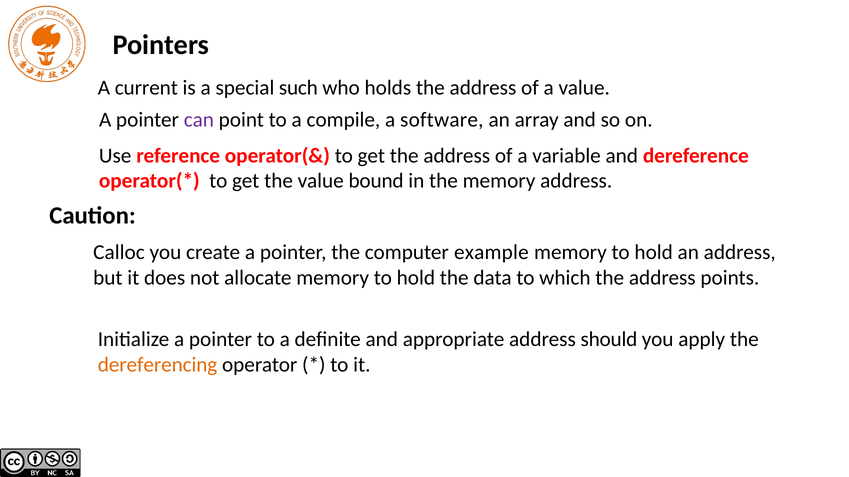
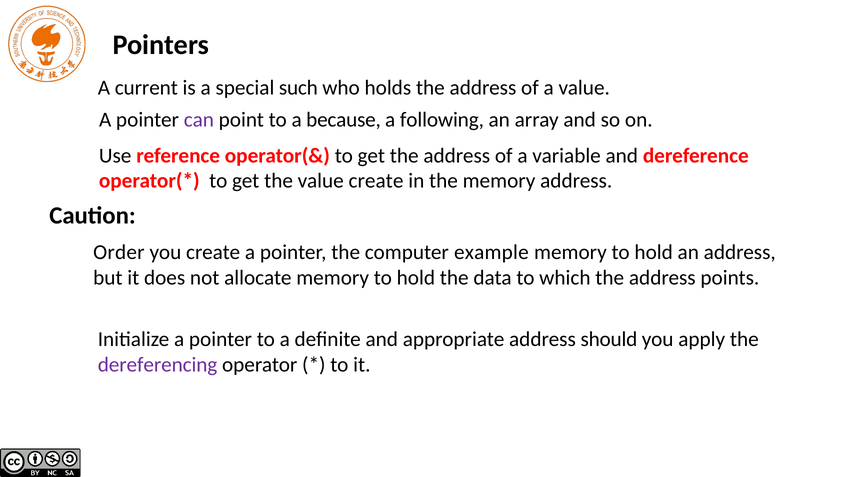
compile: compile -> because
software: software -> following
value bound: bound -> create
Calloc: Calloc -> Order
dereferencing colour: orange -> purple
